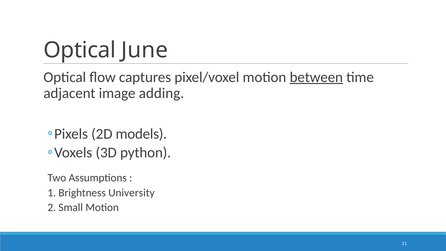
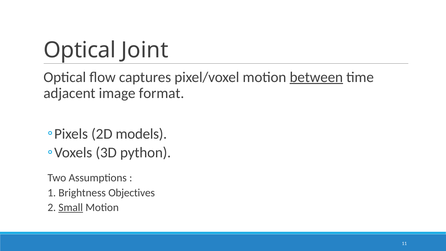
June: June -> Joint
adding: adding -> format
University: University -> Objectives
Small underline: none -> present
